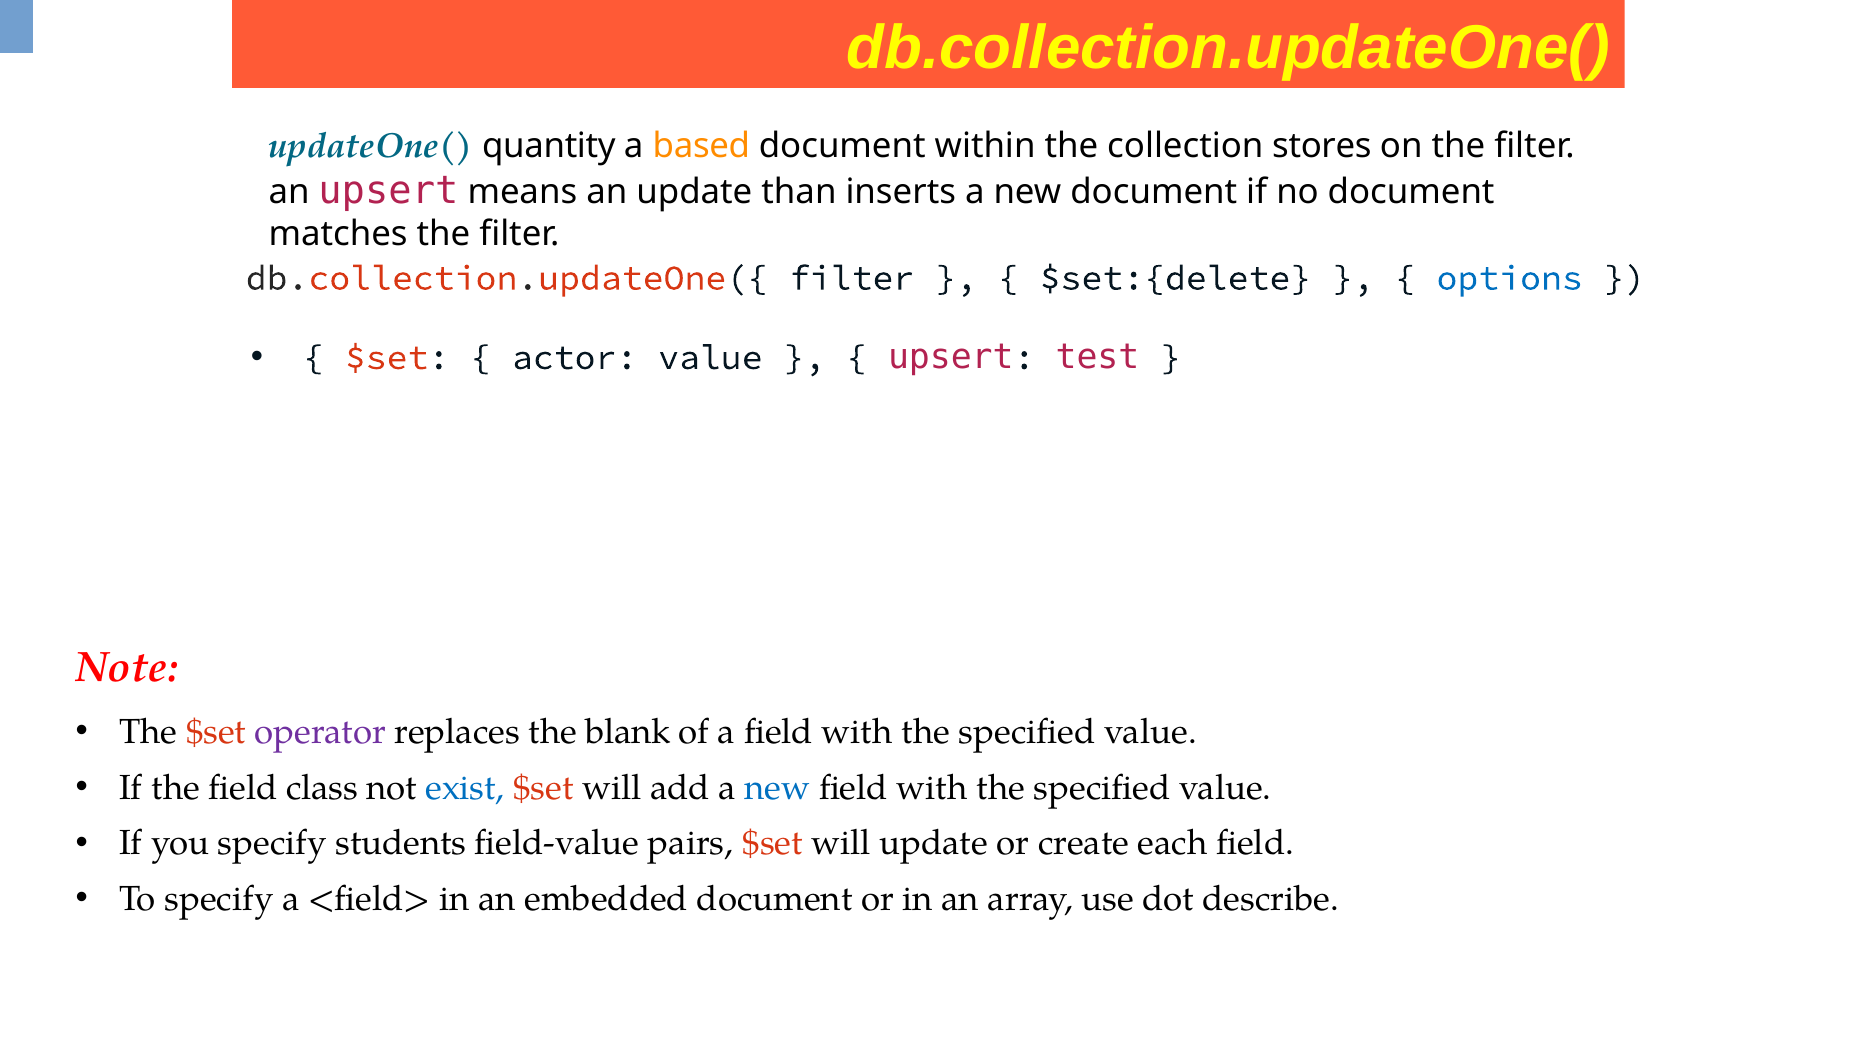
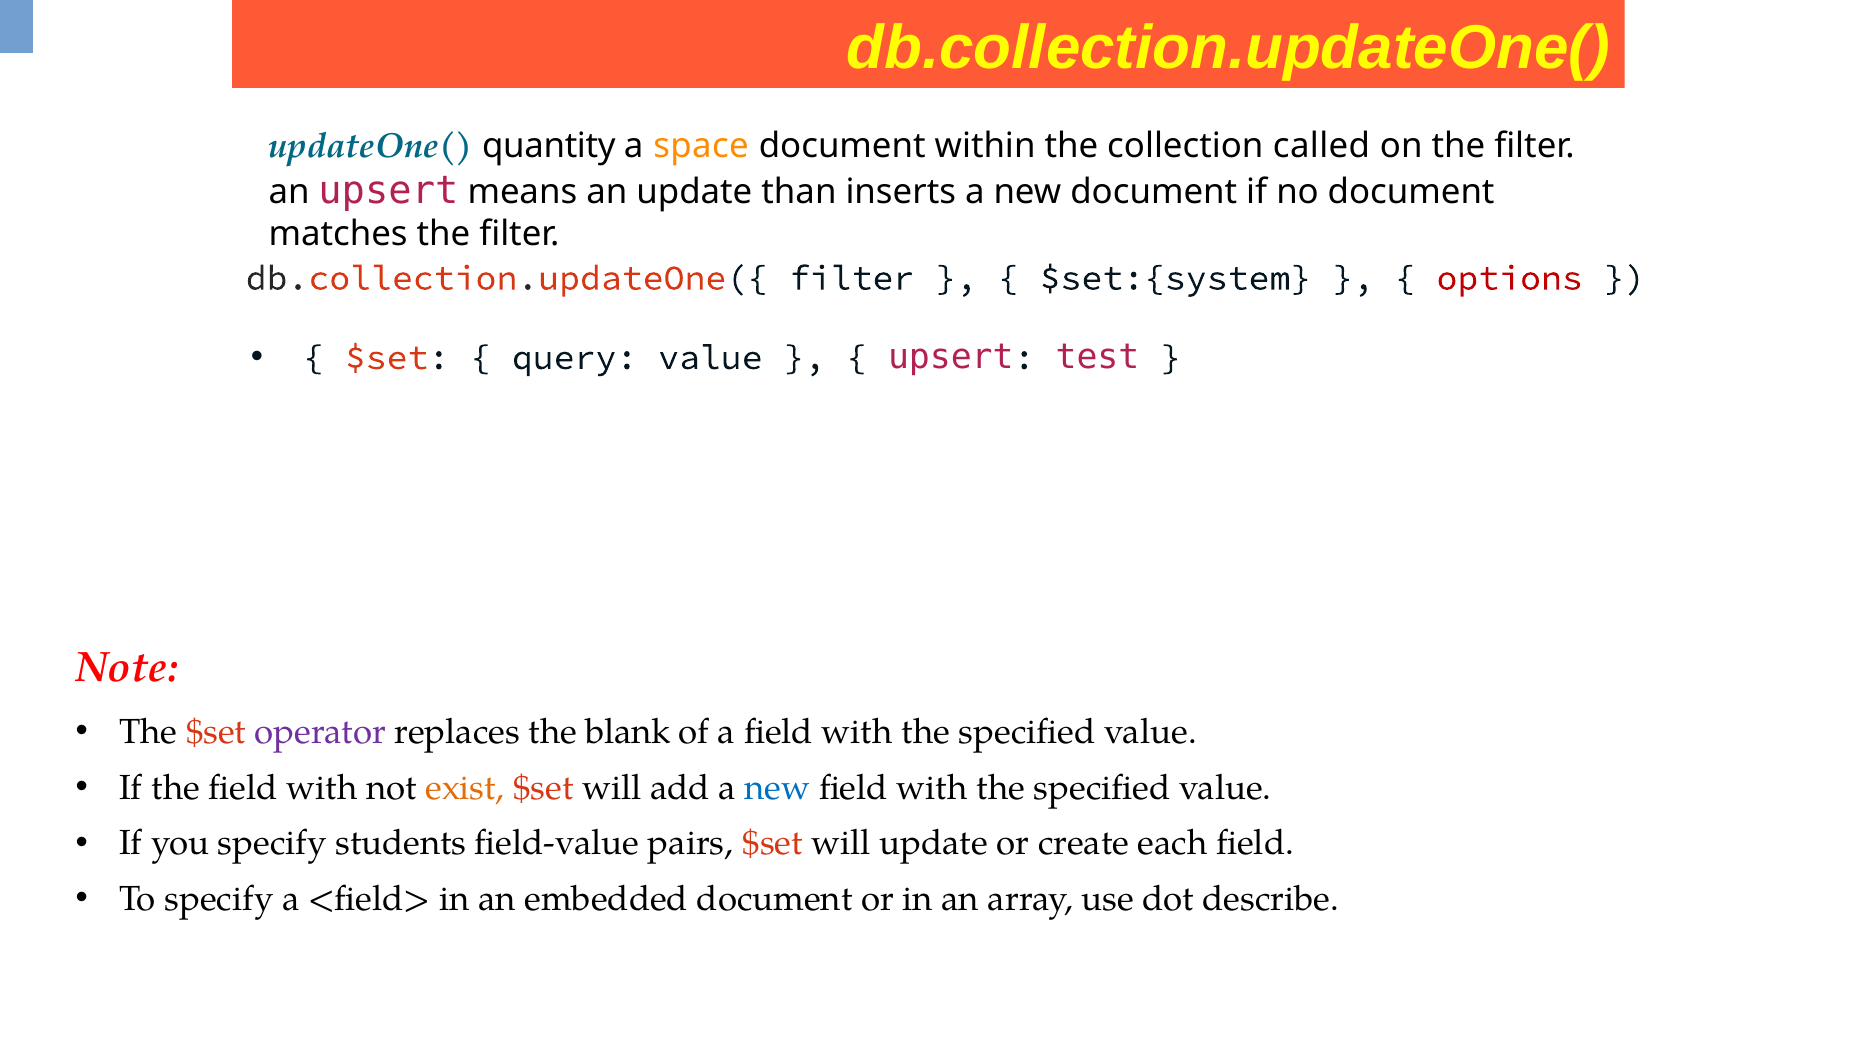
based: based -> space
stores: stores -> called
$set:{delete: $set:{delete -> $set:{system
options colour: blue -> red
actor: actor -> query
the field class: class -> with
exist colour: blue -> orange
